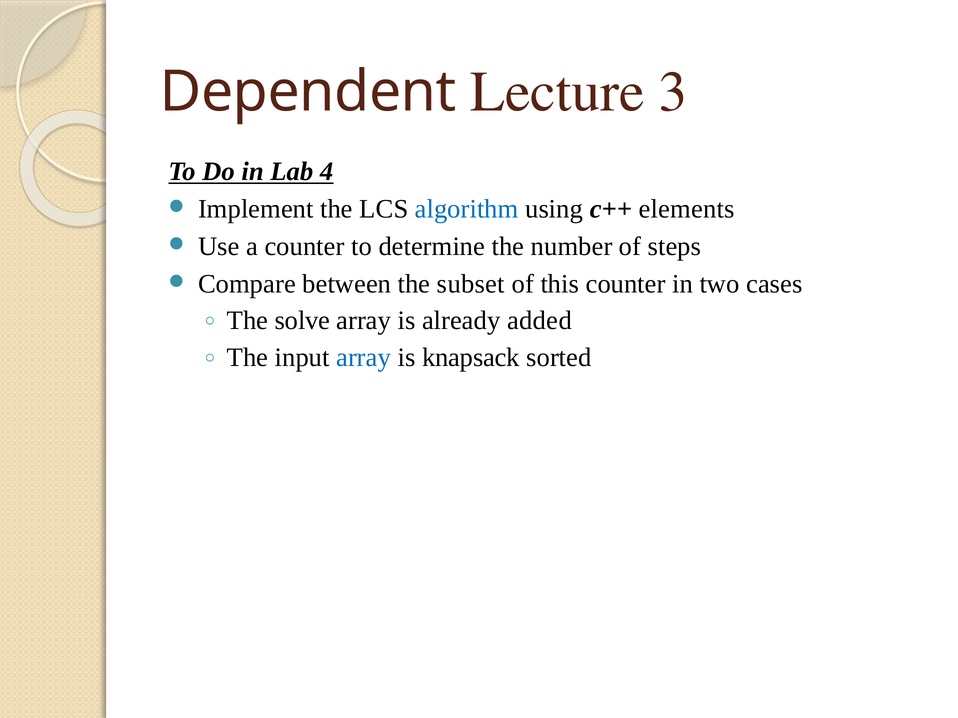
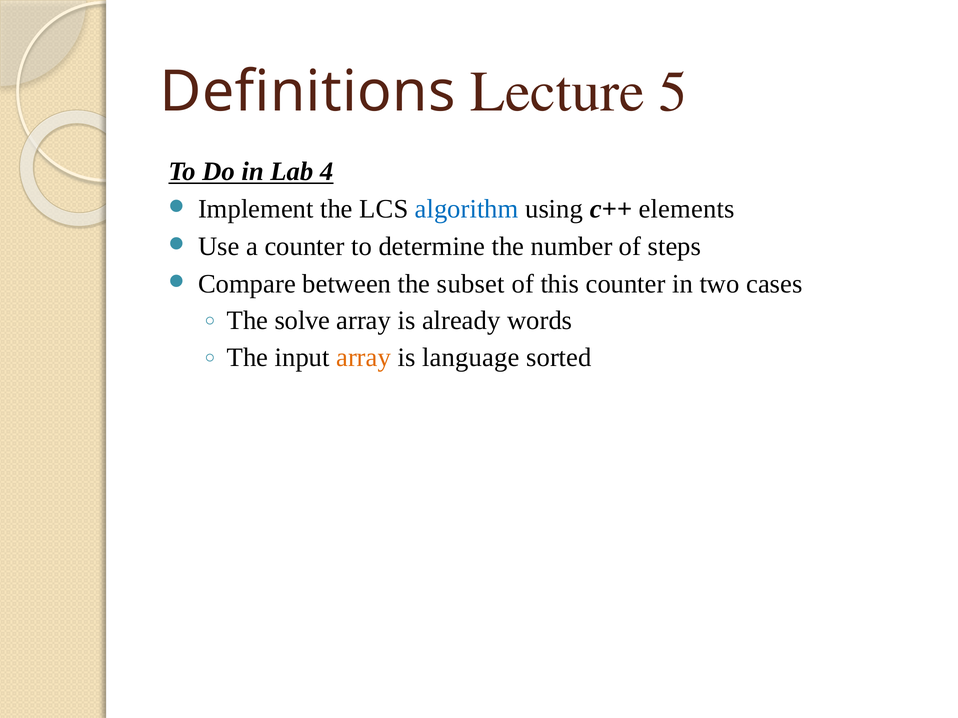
Dependent: Dependent -> Definitions
3: 3 -> 5
added: added -> words
array at (364, 358) colour: blue -> orange
knapsack: knapsack -> language
